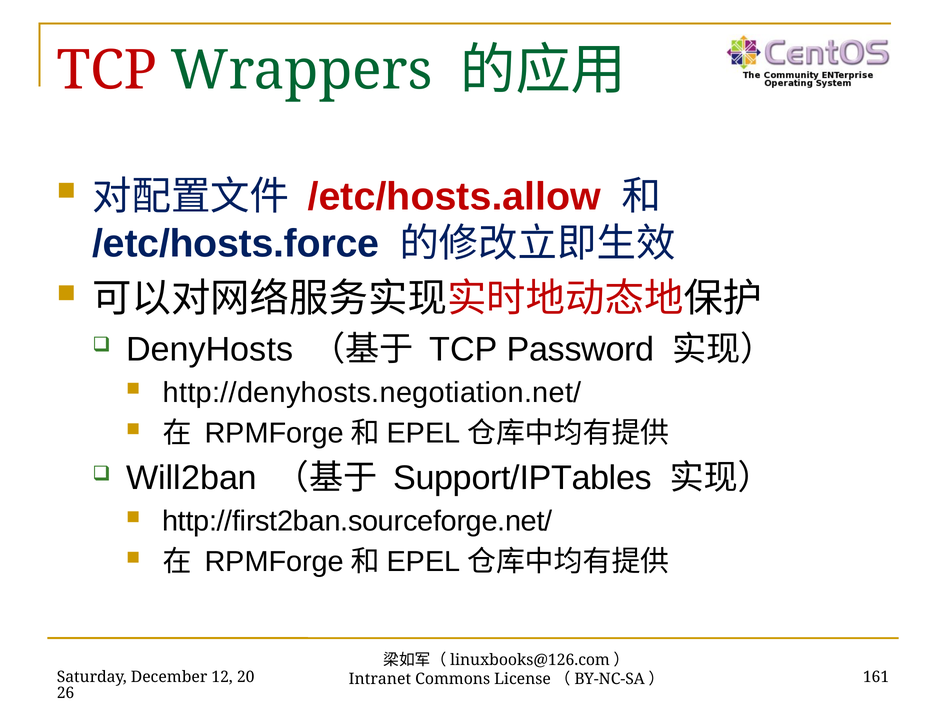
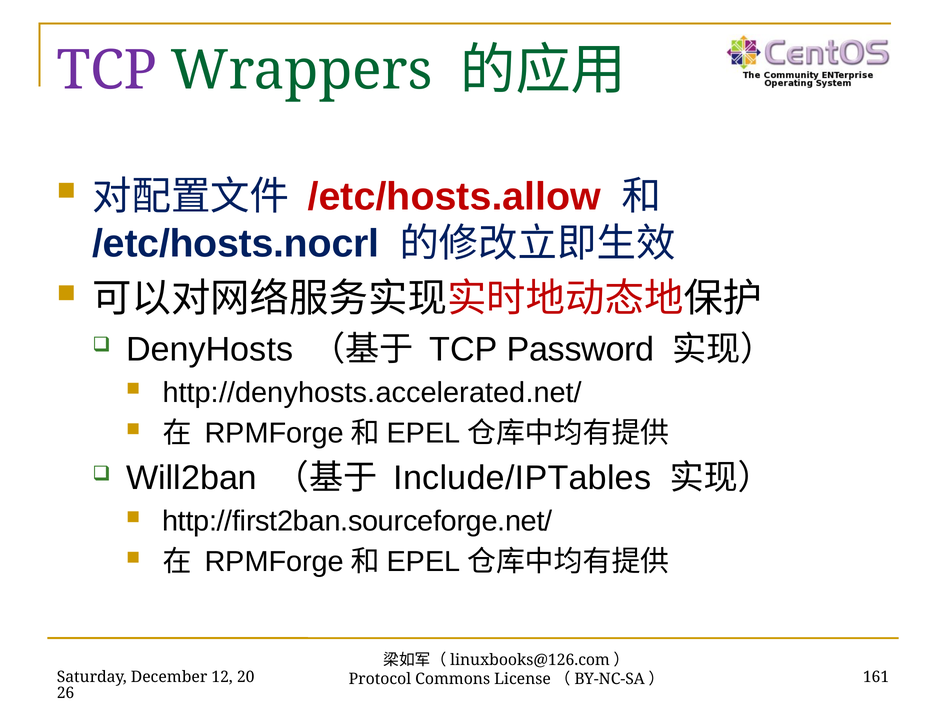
TCP at (107, 70) colour: red -> purple
/etc/hosts.force: /etc/hosts.force -> /etc/hosts.nocrl
http://denyhosts.negotiation.net/: http://denyhosts.negotiation.net/ -> http://denyhosts.accelerated.net/
Support/IPTables: Support/IPTables -> Include/IPTables
Intranet: Intranet -> Protocol
